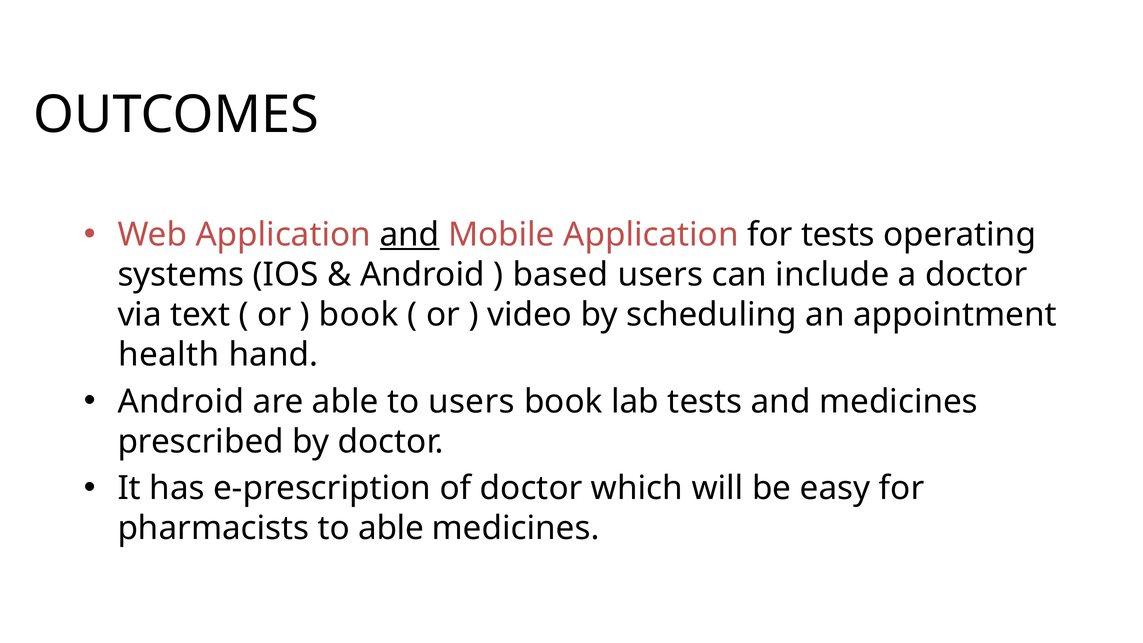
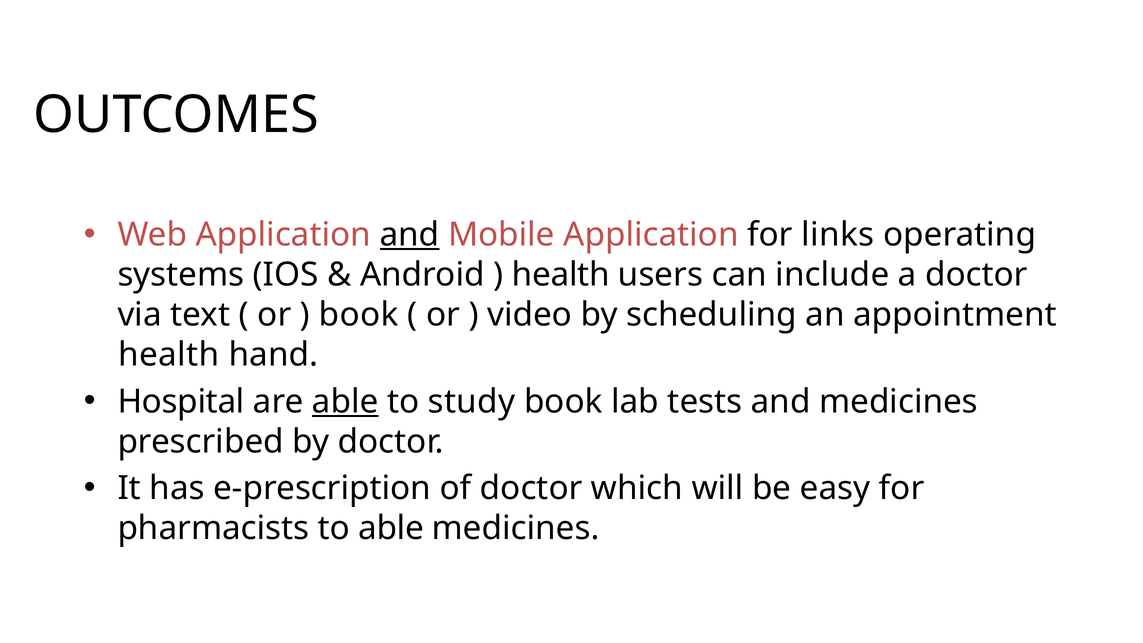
for tests: tests -> links
based at (561, 275): based -> health
Android at (181, 402): Android -> Hospital
able at (345, 402) underline: none -> present
to users: users -> study
